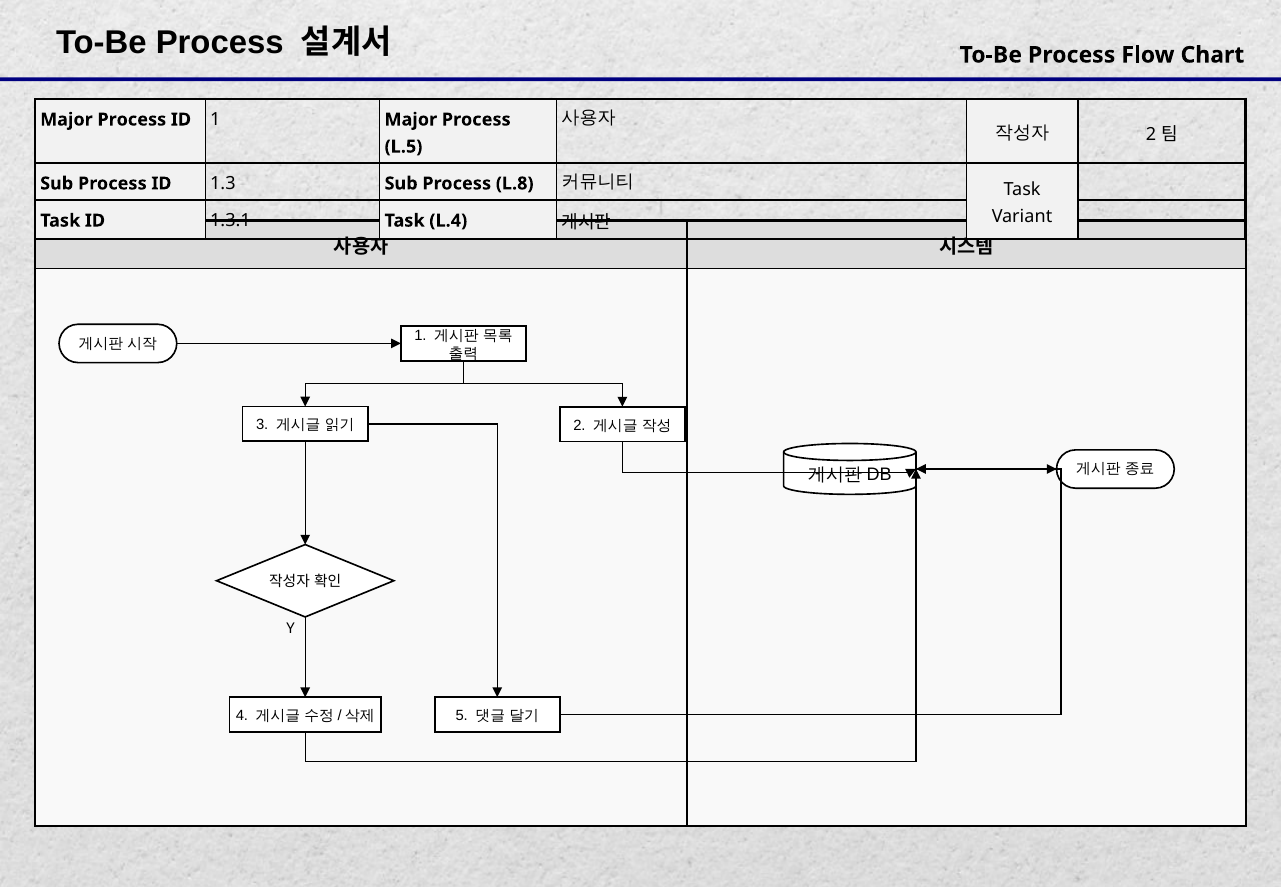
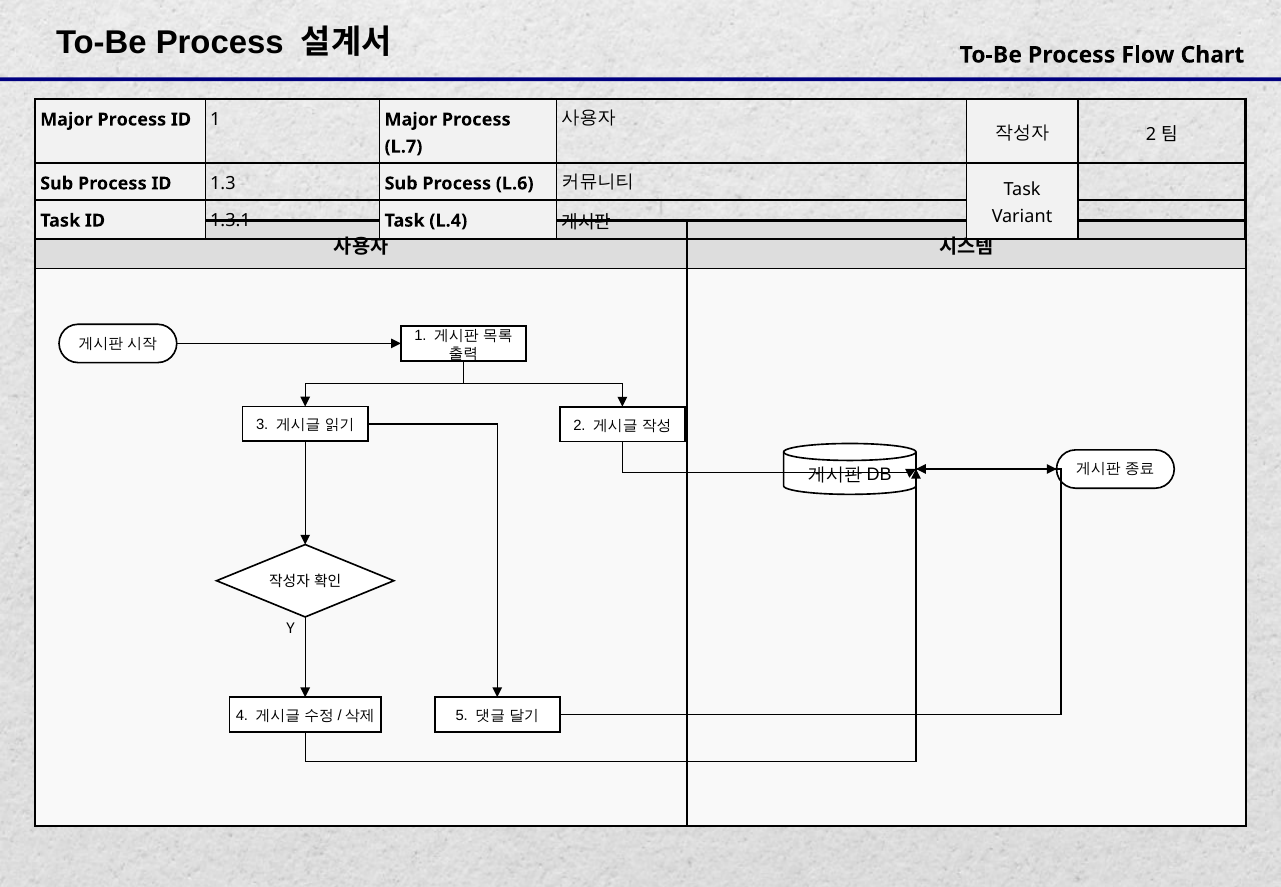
L.5: L.5 -> L.7
L.8: L.8 -> L.6
